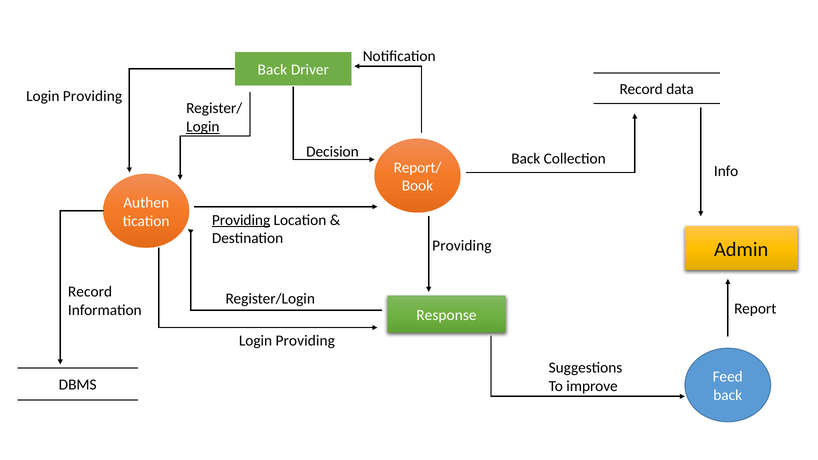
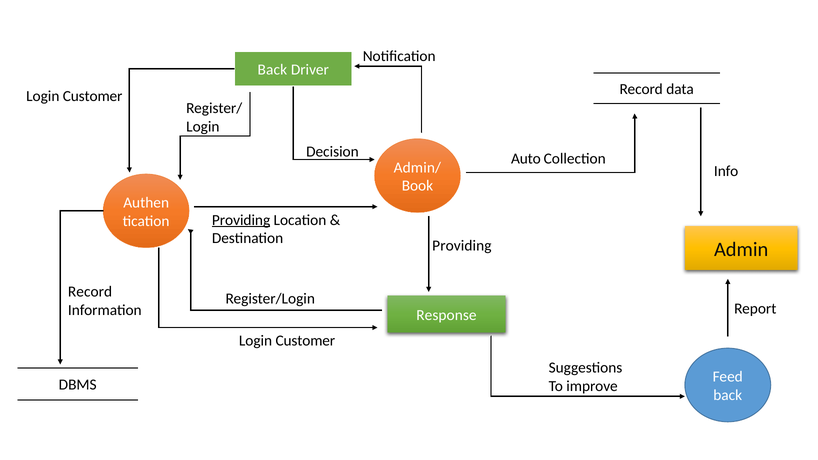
Providing at (93, 96): Providing -> Customer
Login at (203, 127) underline: present -> none
Back at (526, 159): Back -> Auto
Report/: Report/ -> Admin/
Providing at (305, 341): Providing -> Customer
